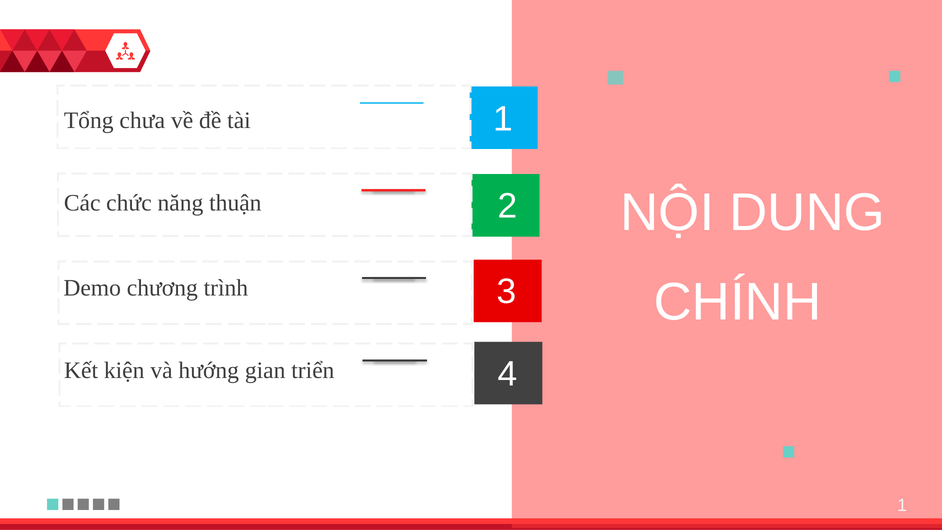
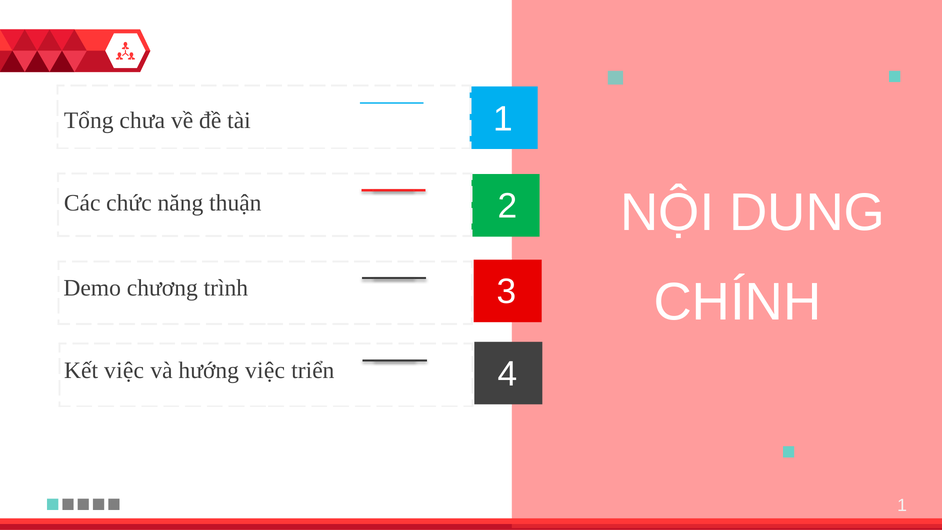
Kết kiện: kiện -> việc
hướng gian: gian -> việc
